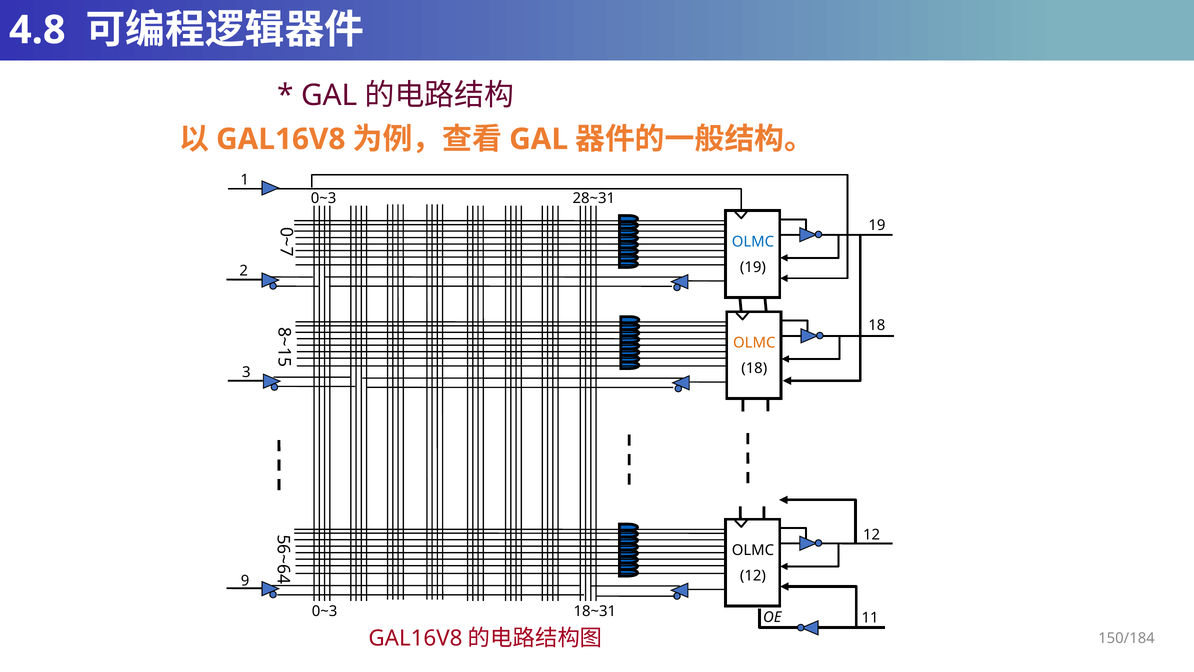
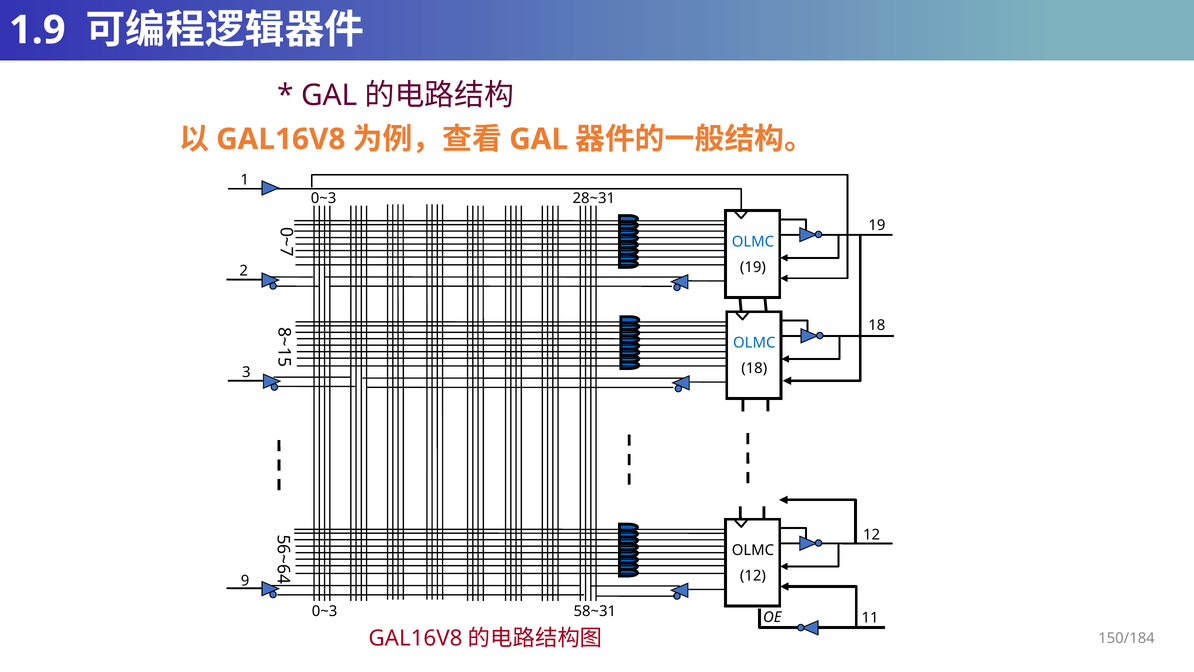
4.8: 4.8 -> 1.9
OLMC at (754, 343) colour: orange -> blue
18~31: 18~31 -> 58~31
